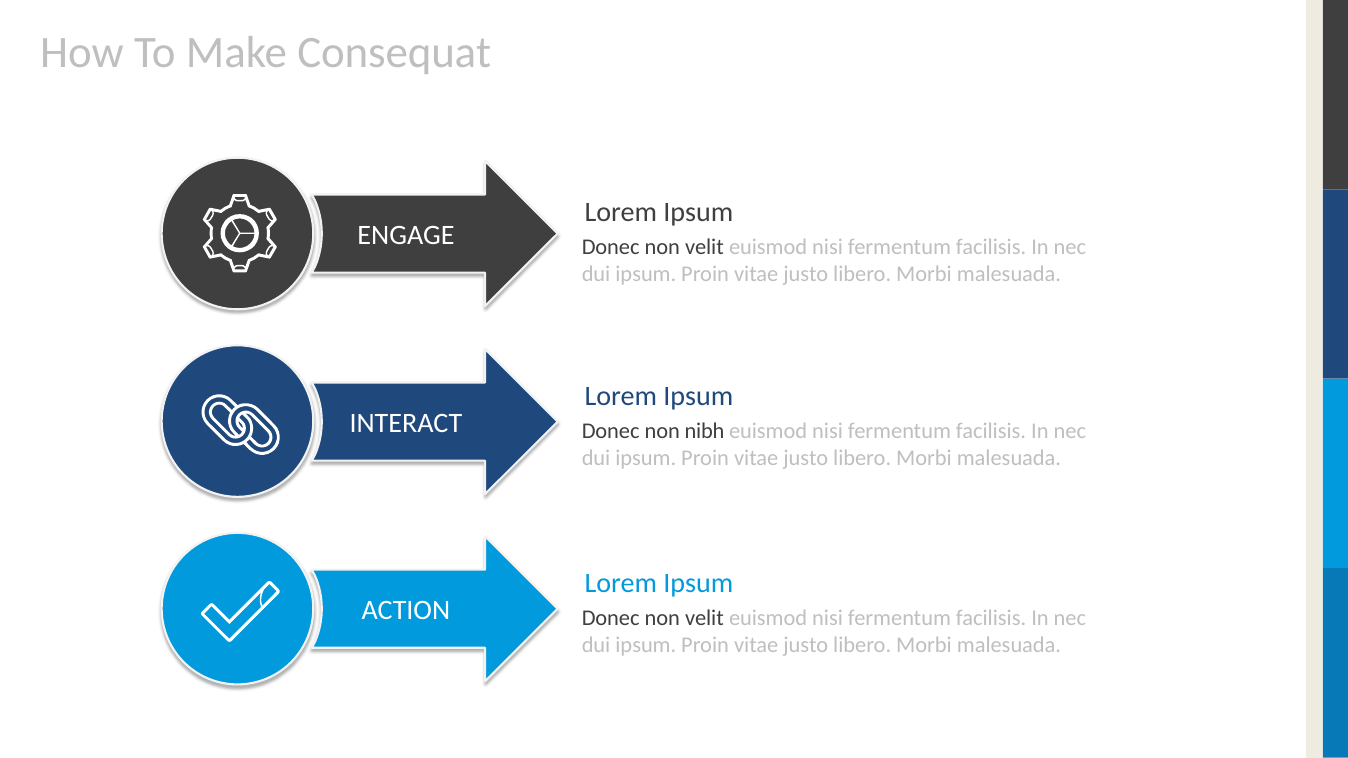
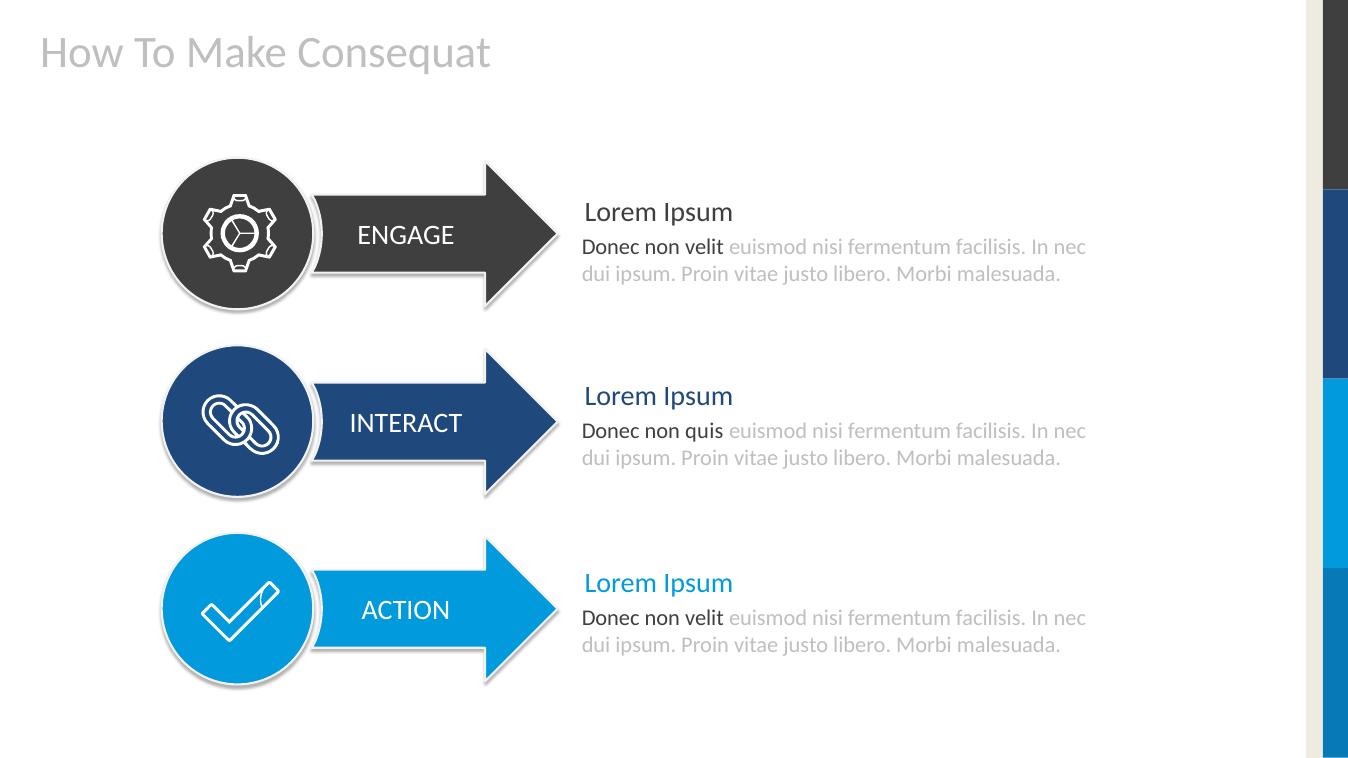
nibh: nibh -> quis
